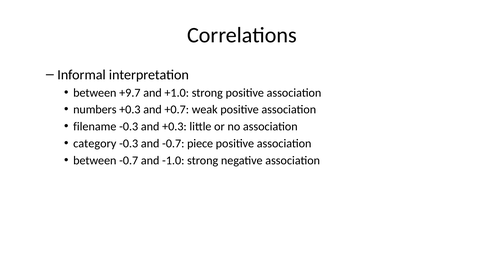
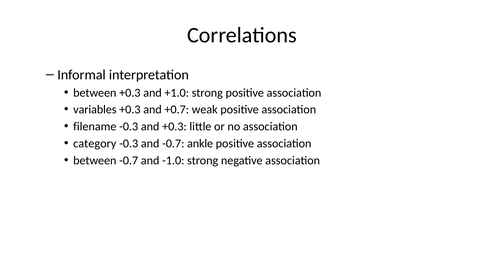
between +9.7: +9.7 -> +0.3
numbers: numbers -> variables
piece: piece -> ankle
